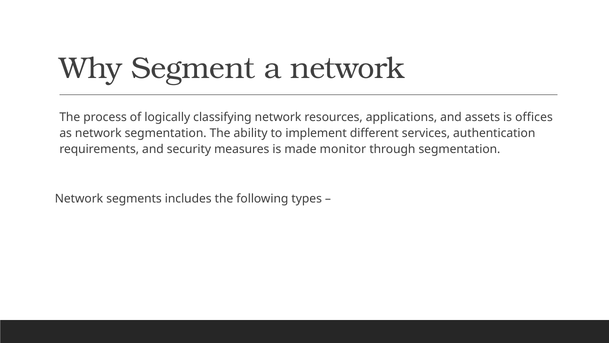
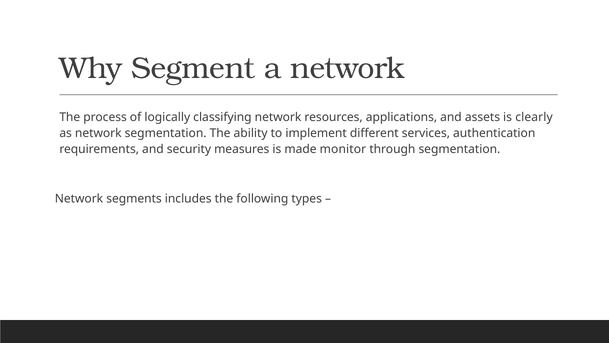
offices: offices -> clearly
